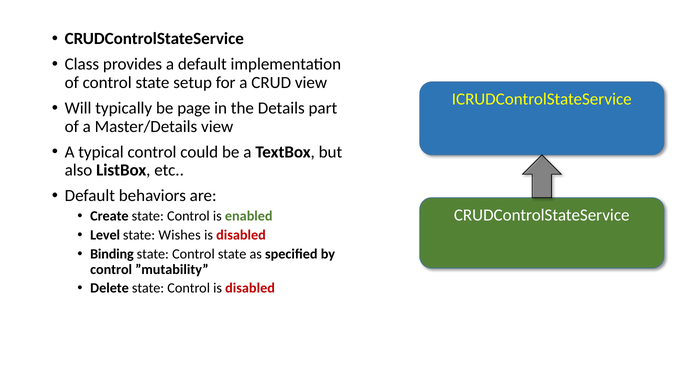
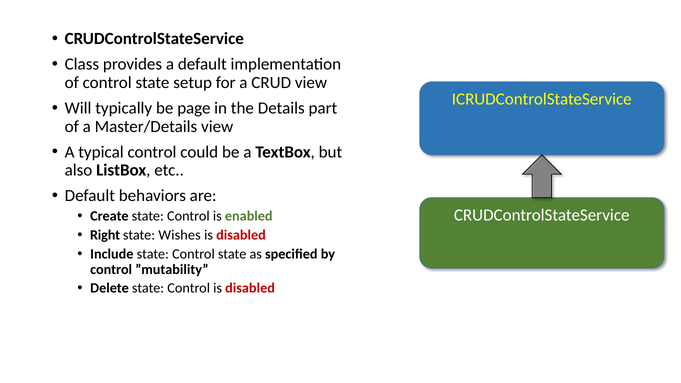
Level: Level -> Right
Binding: Binding -> Include
